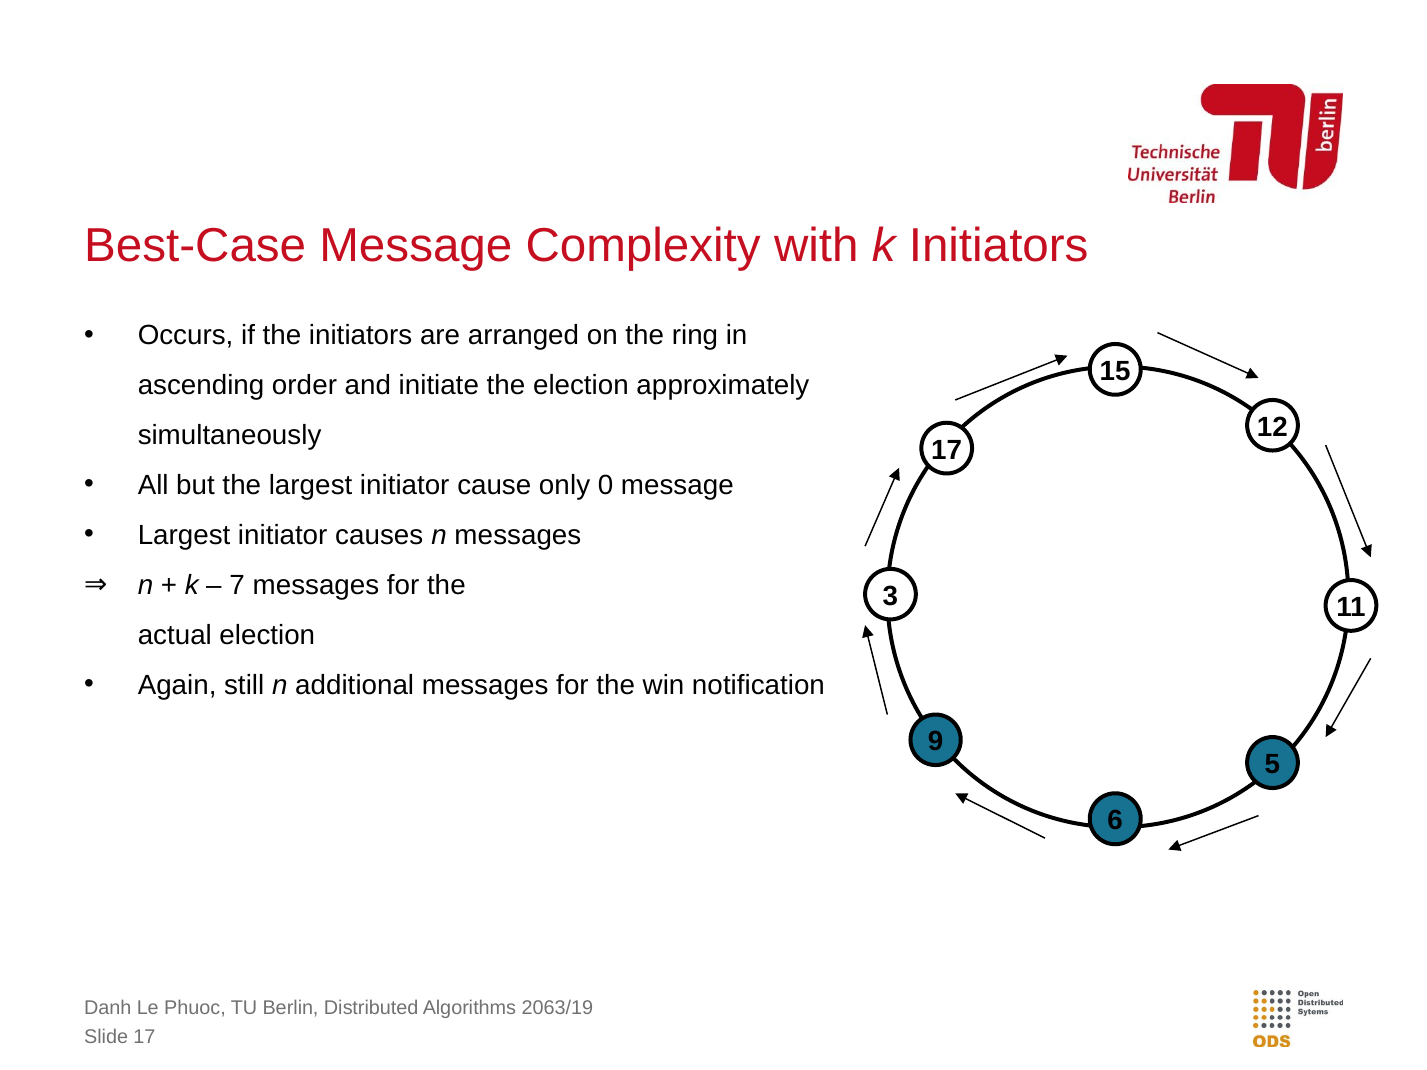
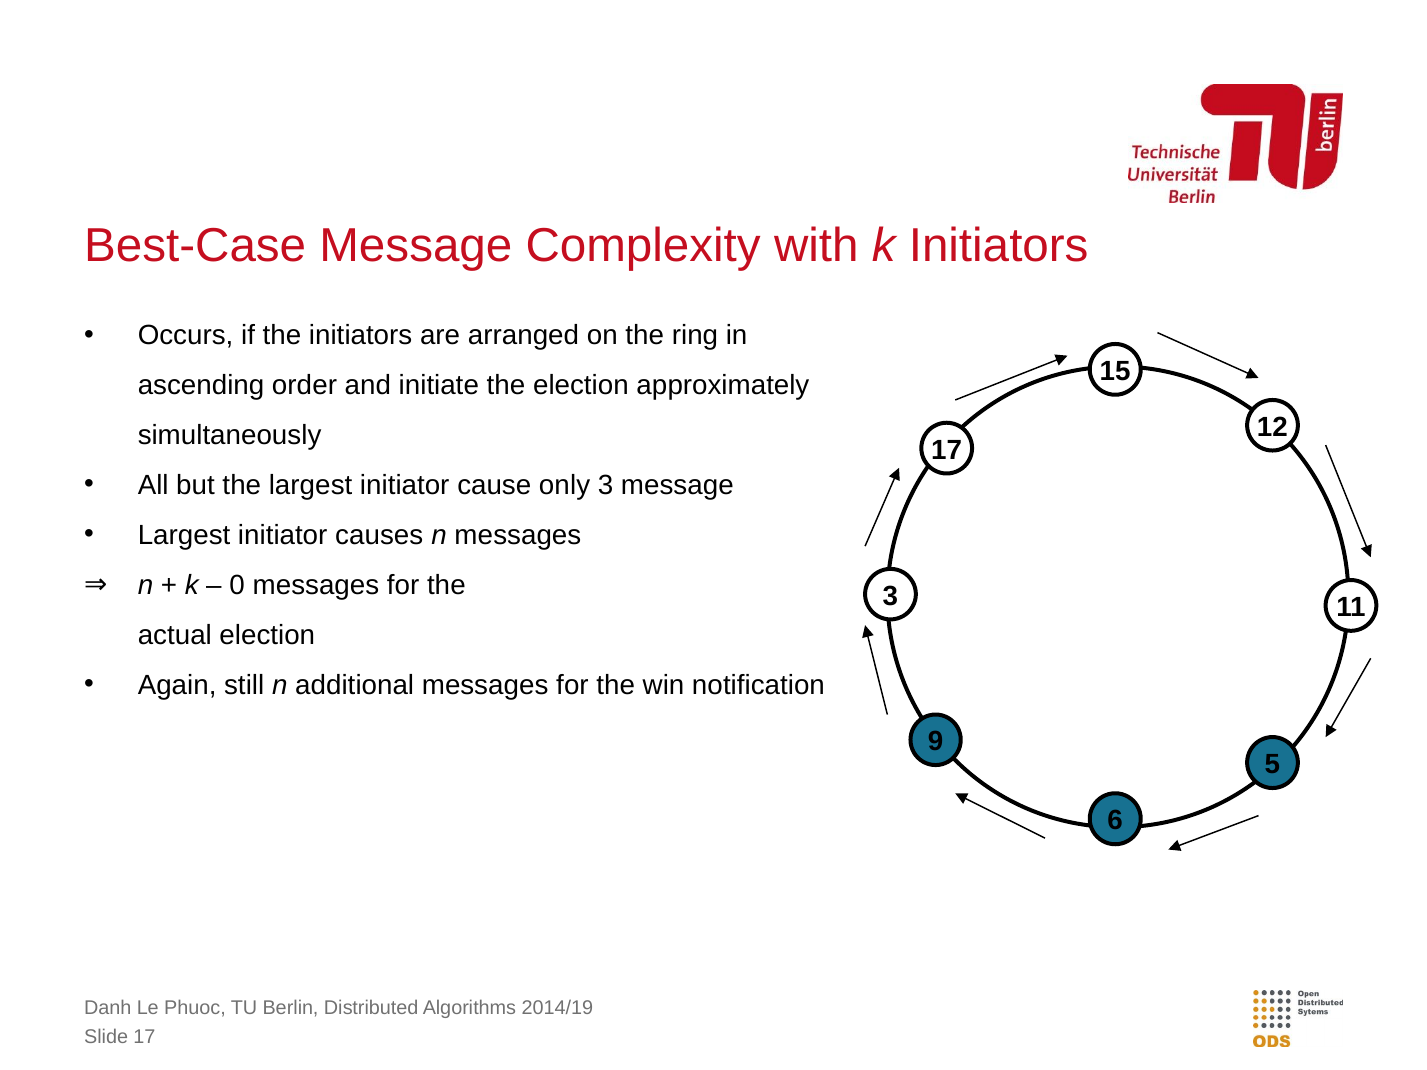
only 0: 0 -> 3
7: 7 -> 0
2063/19: 2063/19 -> 2014/19
